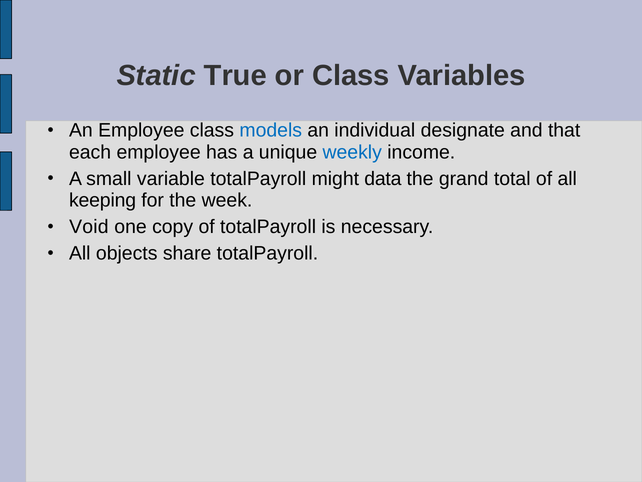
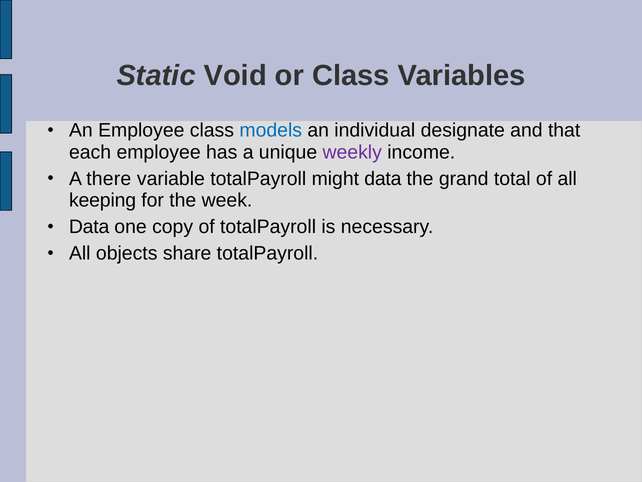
True: True -> Void
weekly colour: blue -> purple
small: small -> there
Void at (89, 227): Void -> Data
